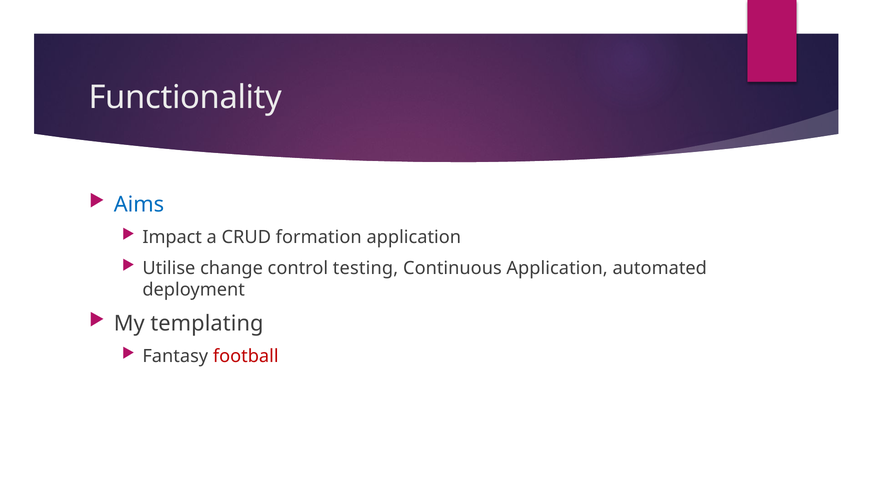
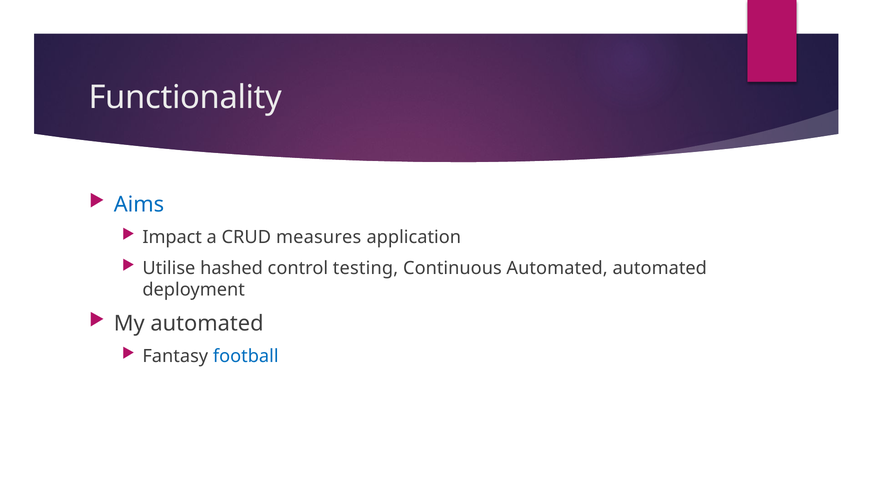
formation: formation -> measures
change: change -> hashed
Continuous Application: Application -> Automated
My templating: templating -> automated
football colour: red -> blue
